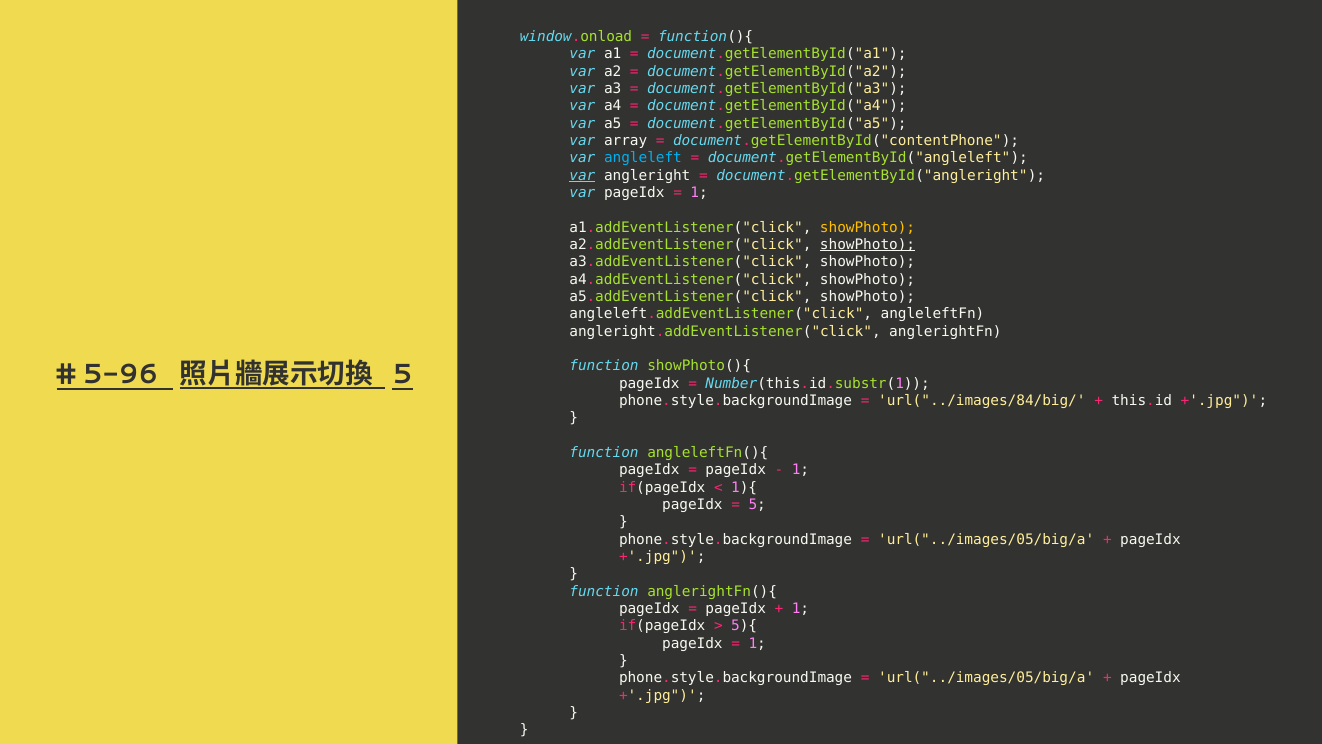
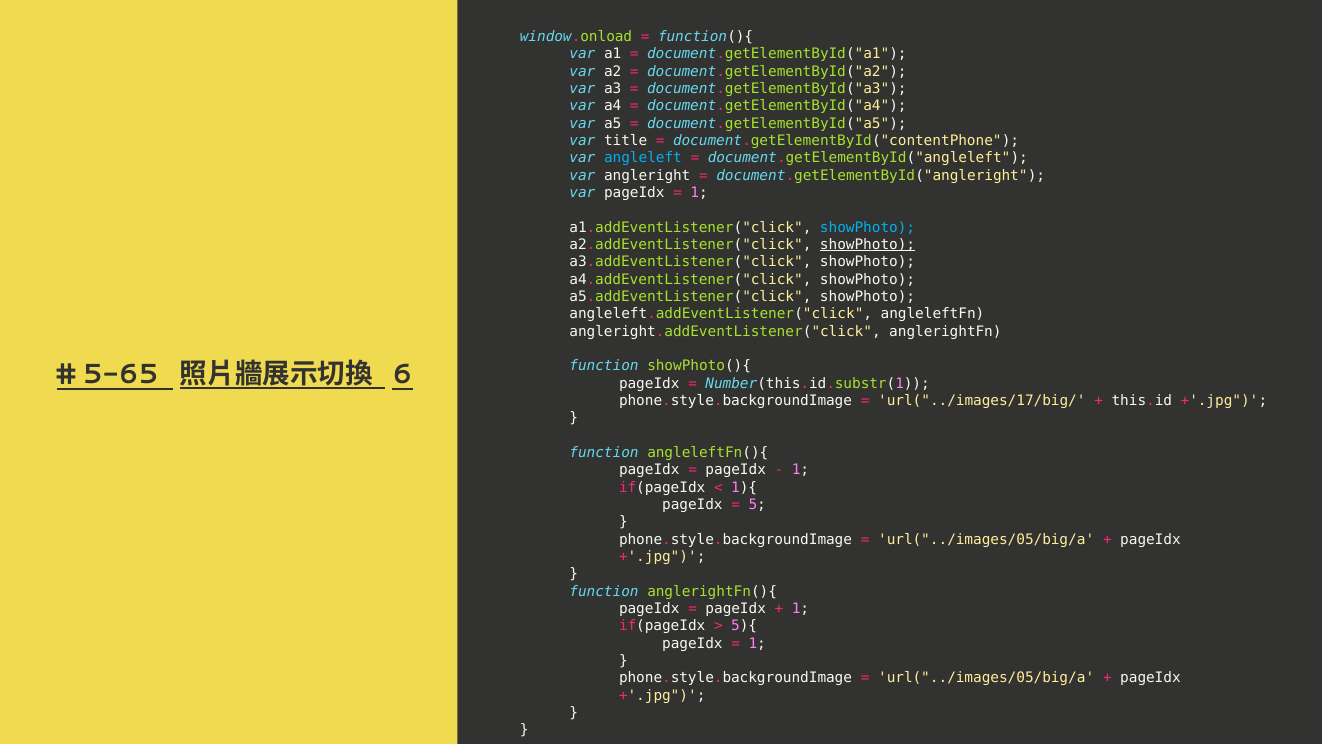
array: array -> title
var at (582, 175) underline: present -> none
showPhoto at (868, 227) colour: yellow -> light blue
5-96: 5-96 -> 5-65
5 at (402, 375): 5 -> 6
url("../images/84/big/: url("../images/84/big/ -> url("../images/17/big/
